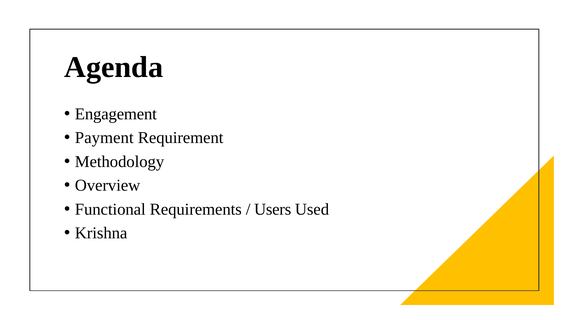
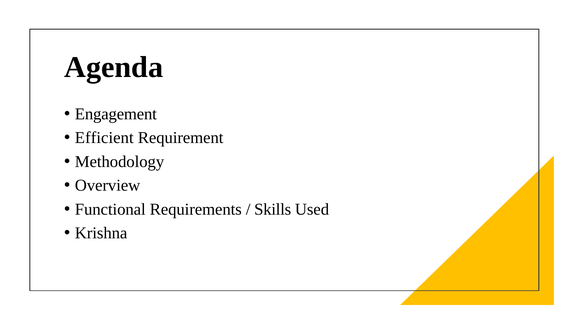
Payment: Payment -> Efficient
Users: Users -> Skills
